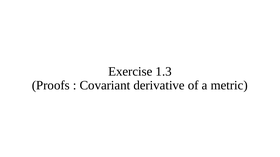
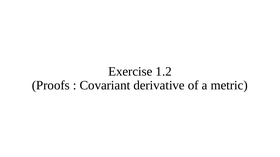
1.3: 1.3 -> 1.2
